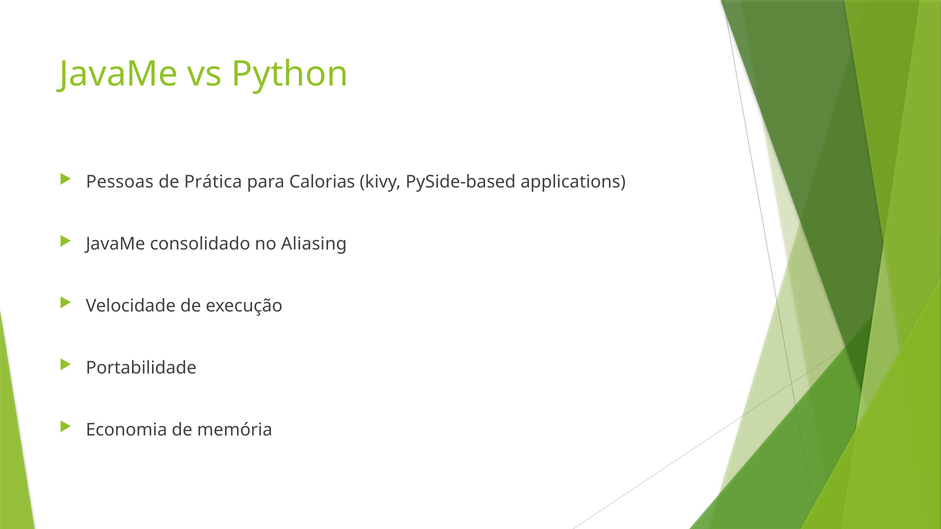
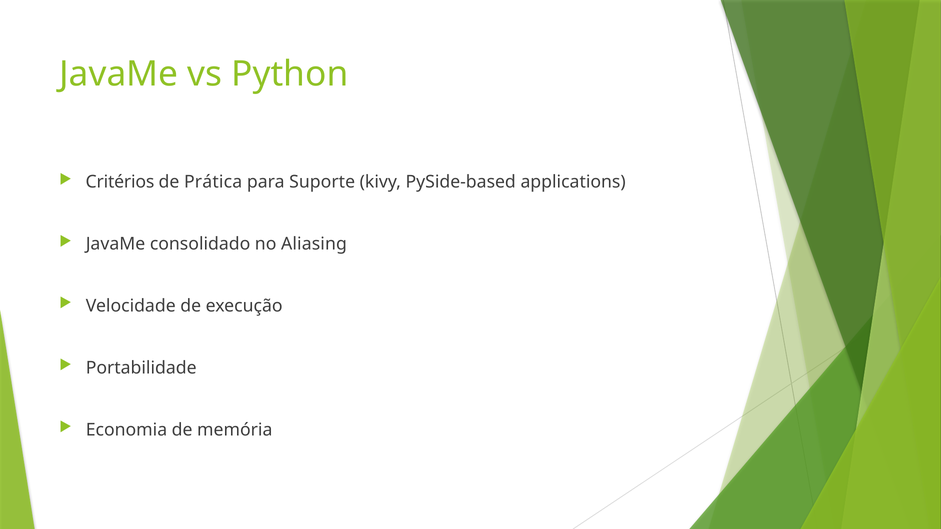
Pessoas: Pessoas -> Critérios
Calorias: Calorias -> Suporte
